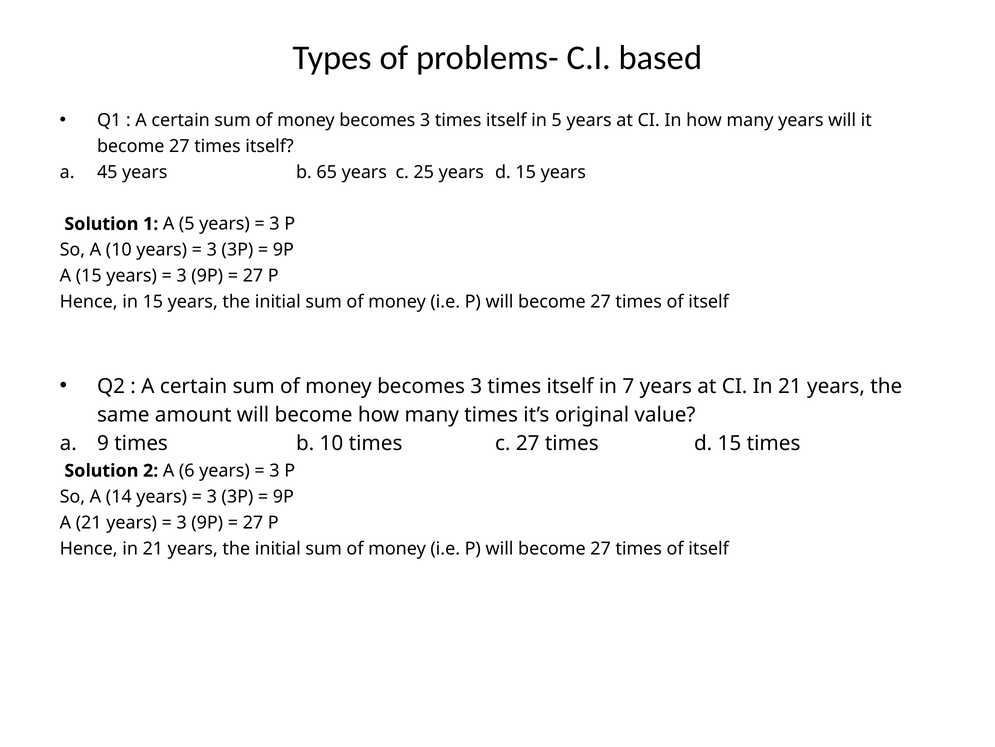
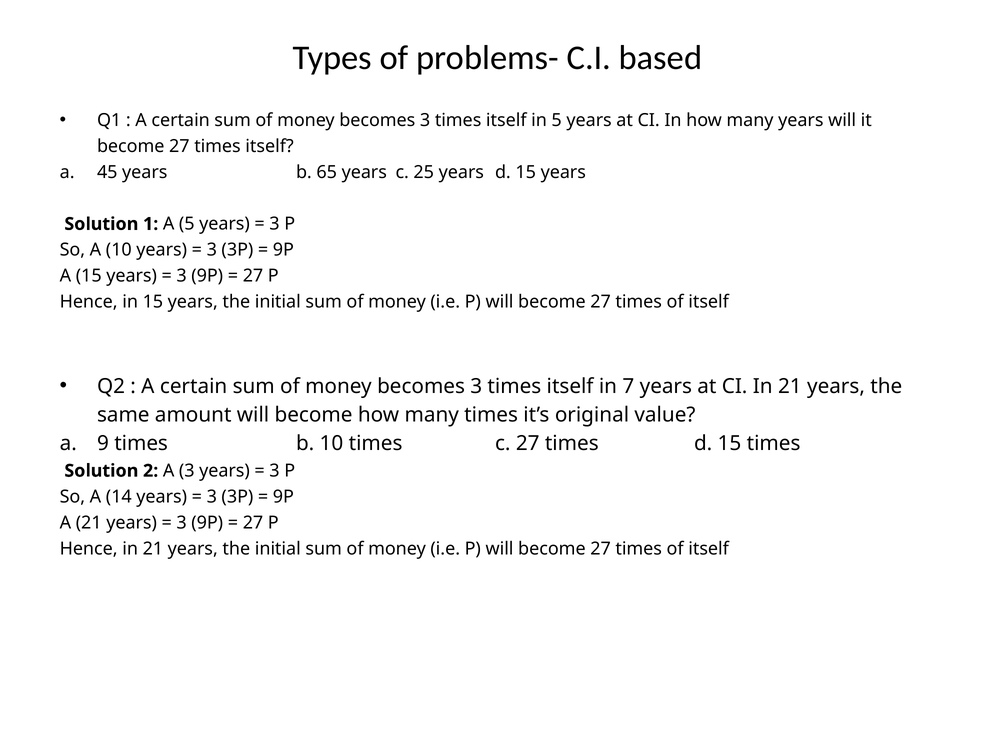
A 6: 6 -> 3
